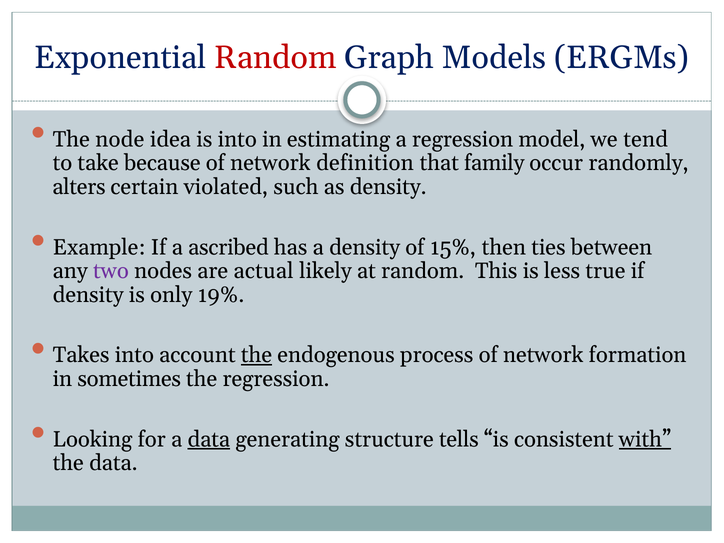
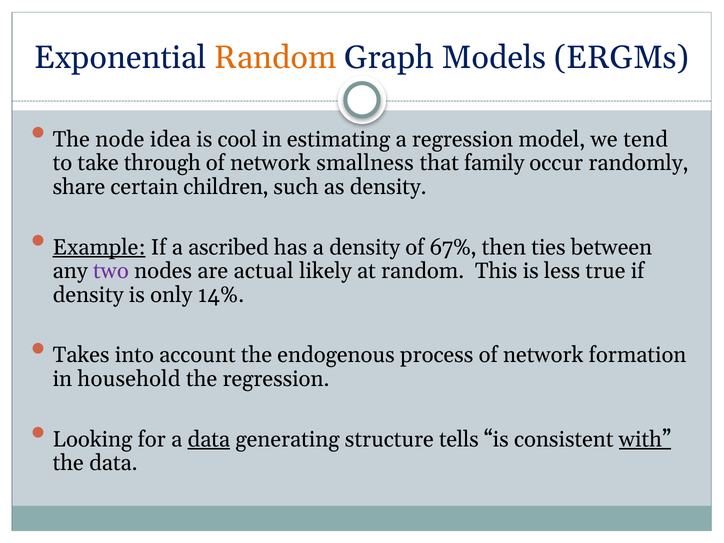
Random at (275, 58) colour: red -> orange
is into: into -> cool
because: because -> through
definition: definition -> smallness
alters: alters -> share
violated: violated -> children
Example underline: none -> present
15%: 15% -> 67%
19%: 19% -> 14%
the at (257, 355) underline: present -> none
sometimes: sometimes -> household
